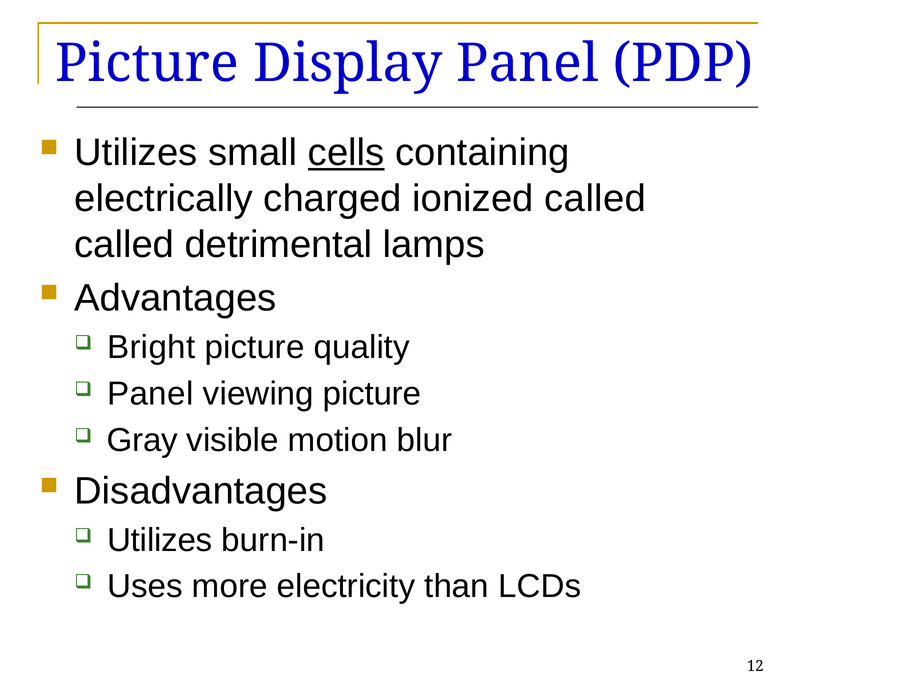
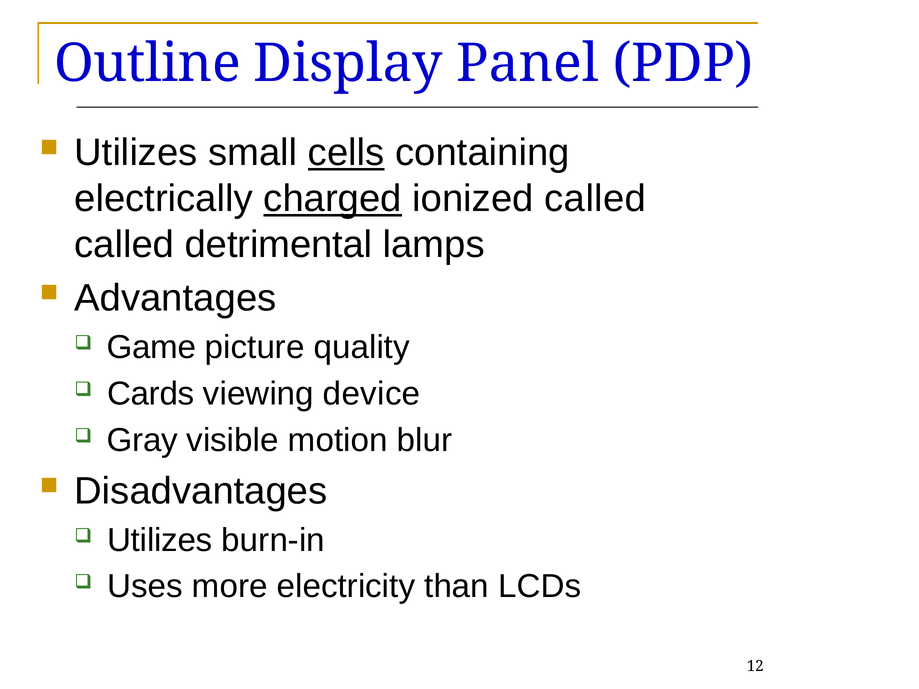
Picture at (147, 63): Picture -> Outline
charged underline: none -> present
Bright: Bright -> Game
Panel at (150, 394): Panel -> Cards
viewing picture: picture -> device
